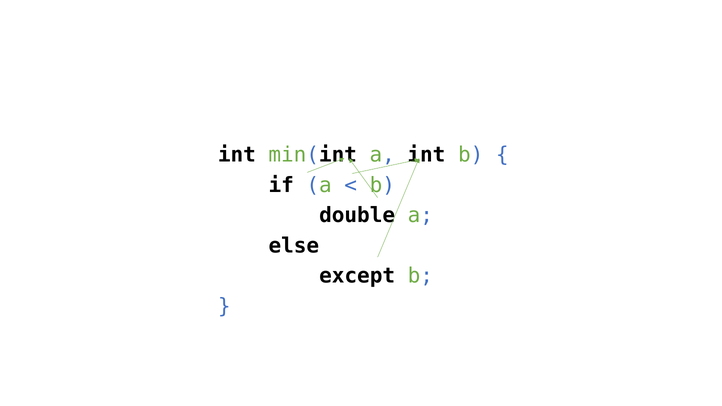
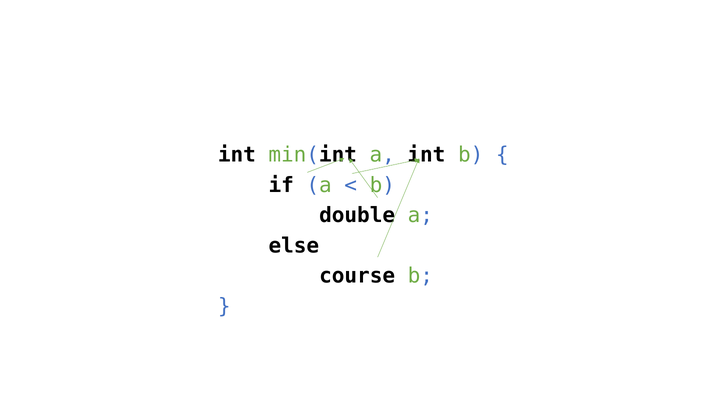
except: except -> course
